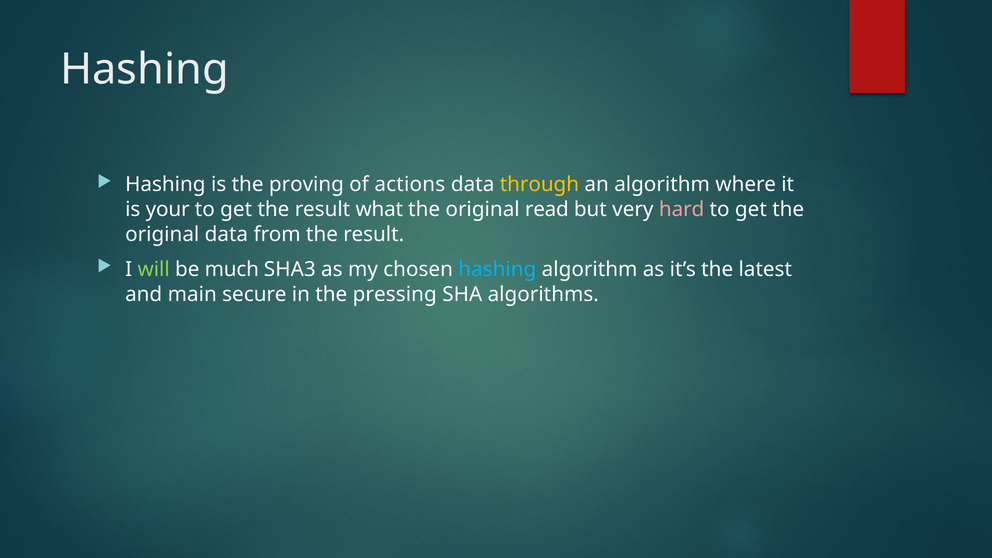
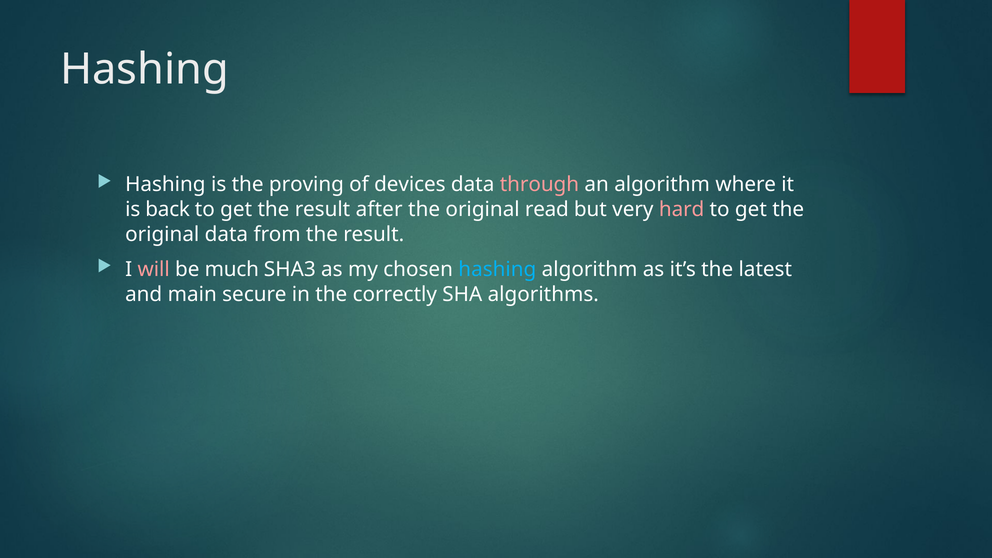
actions: actions -> devices
through colour: yellow -> pink
your: your -> back
what: what -> after
will colour: light green -> pink
pressing: pressing -> correctly
